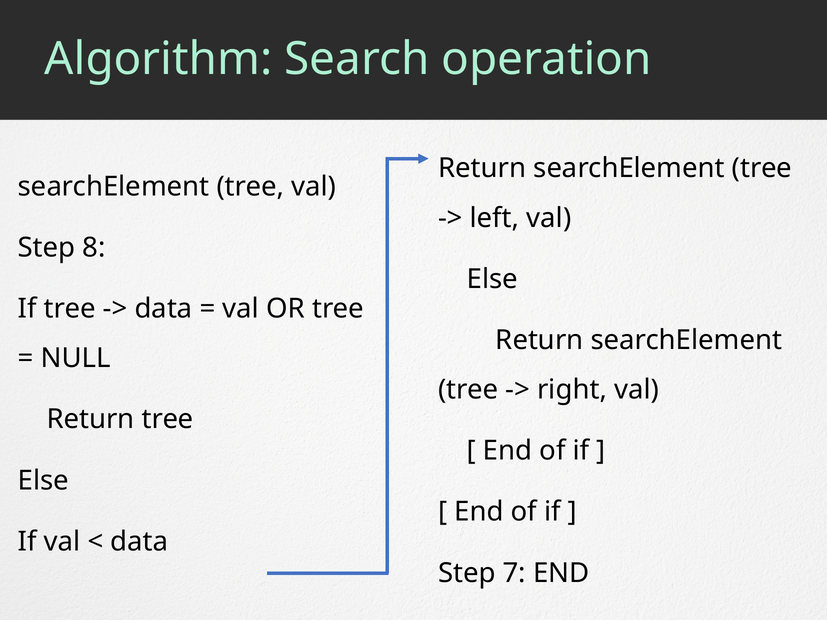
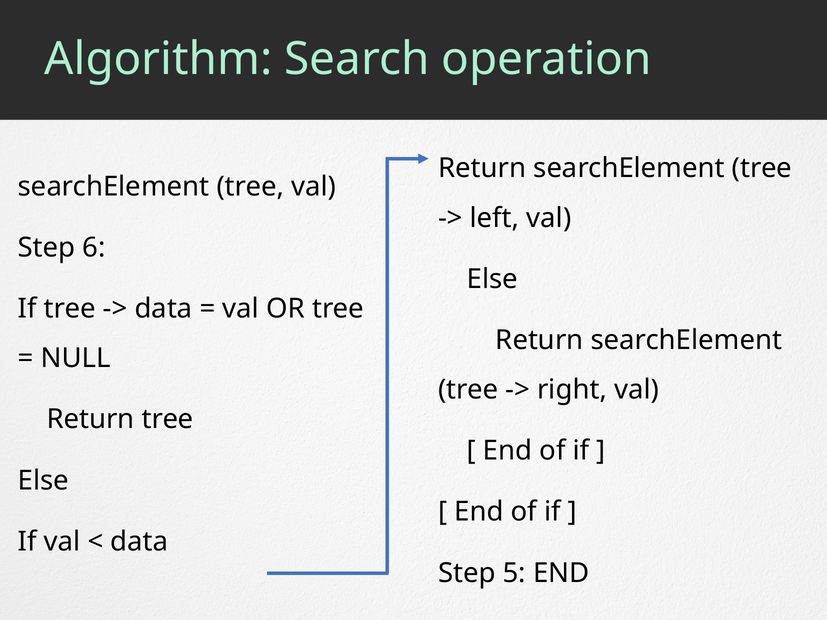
8: 8 -> 6
7: 7 -> 5
